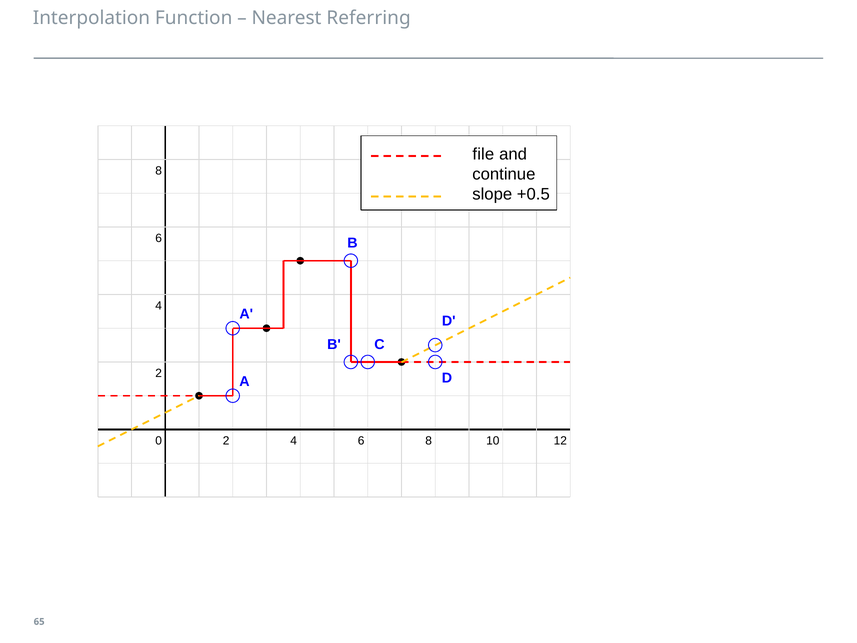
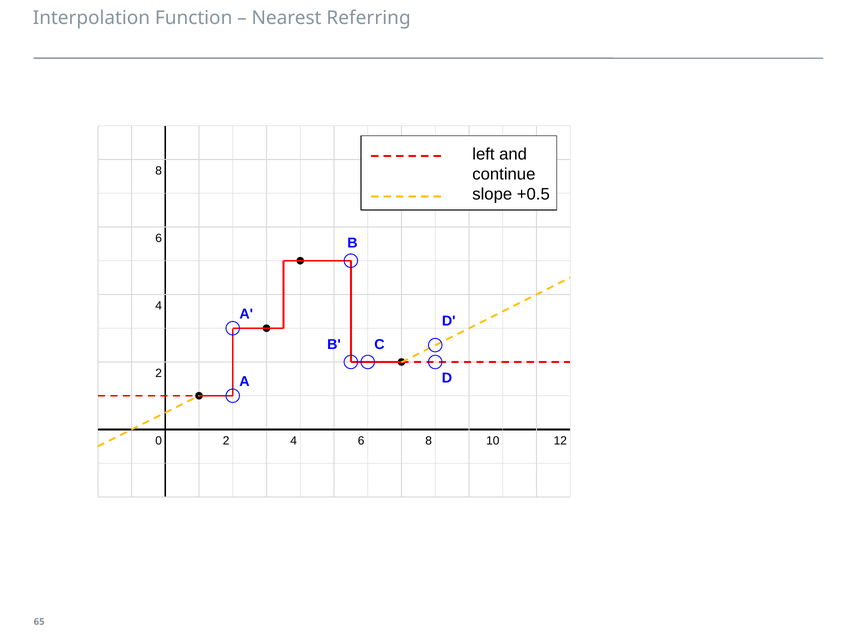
file: file -> left
